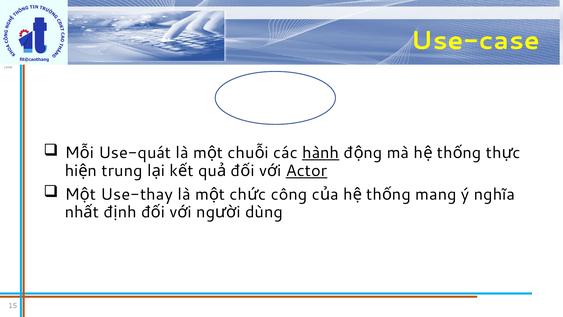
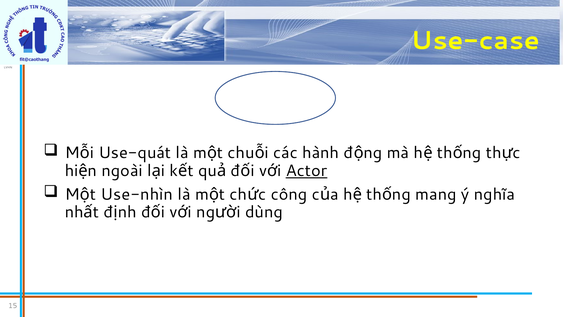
hành underline: present -> none
trung: trung -> ngoài
Use-thay: Use-thay -> Use-nhìn
